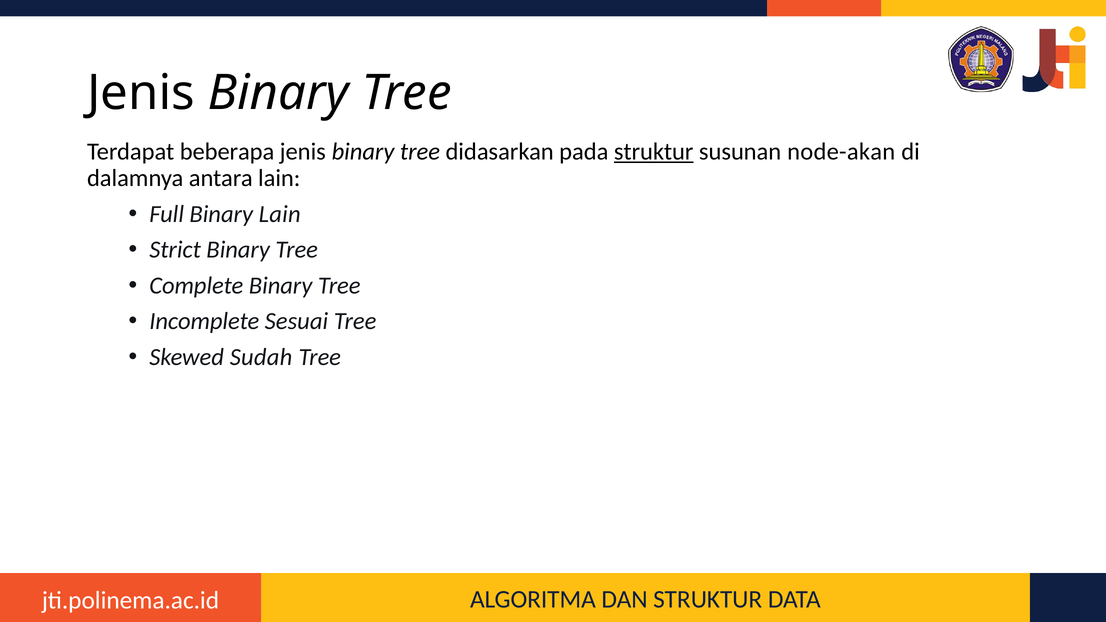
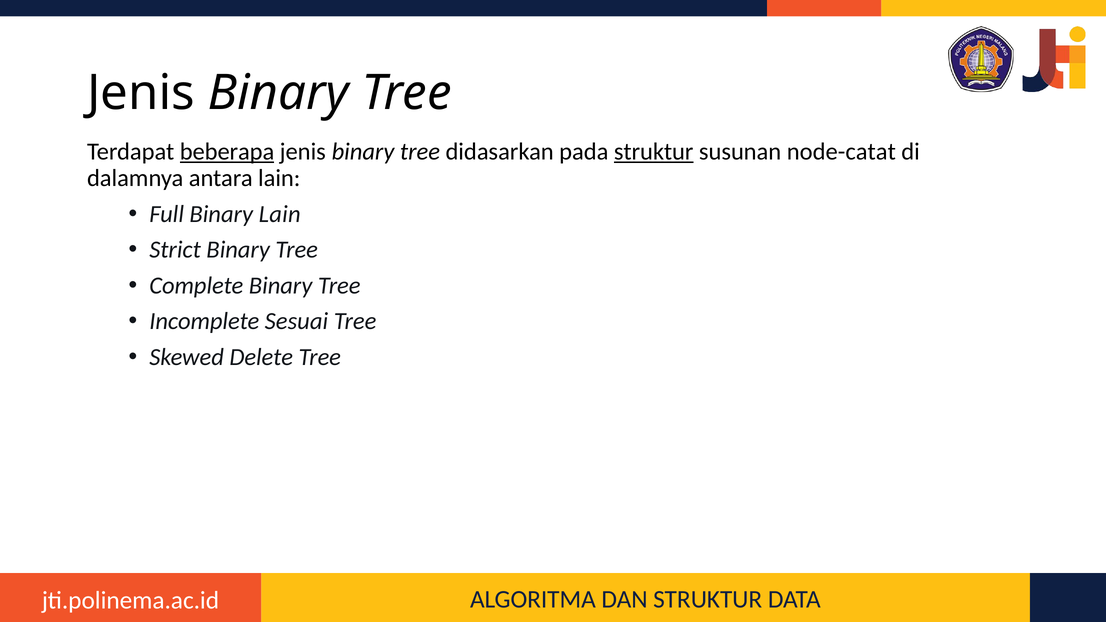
beberapa underline: none -> present
node-akan: node-akan -> node-catat
Sudah: Sudah -> Delete
